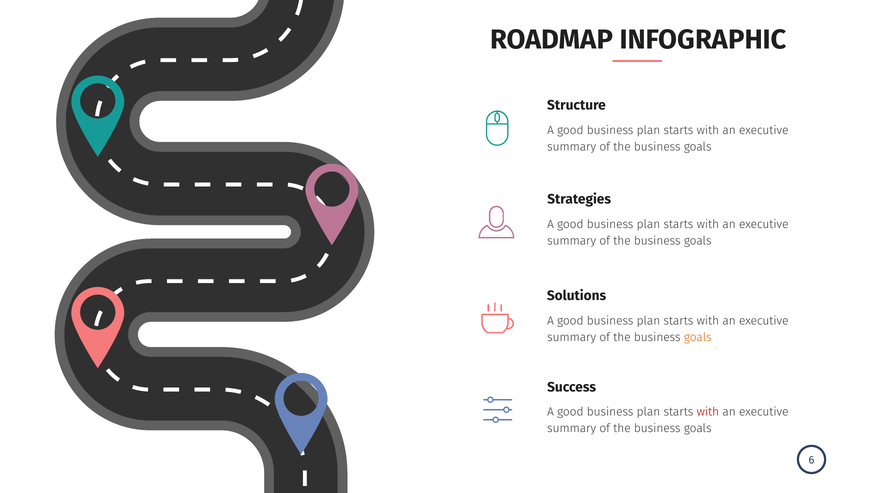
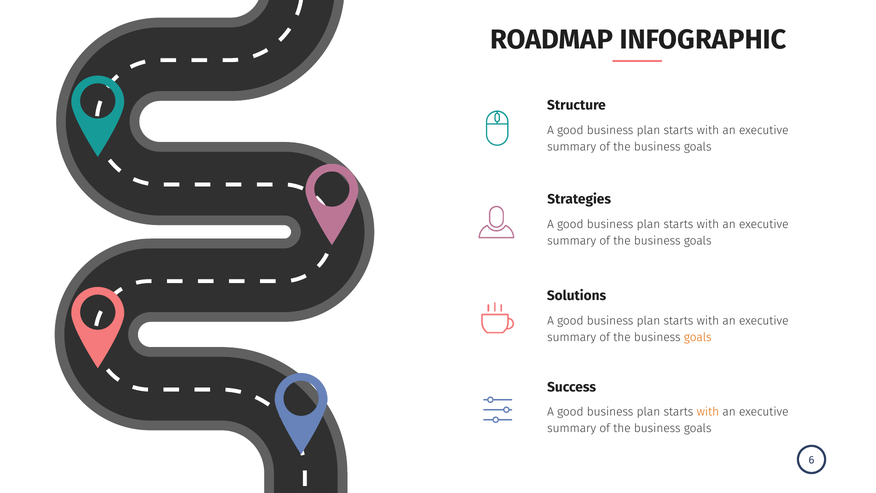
with at (708, 412) colour: red -> orange
